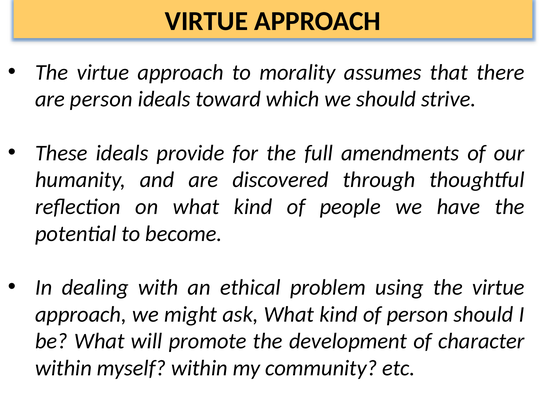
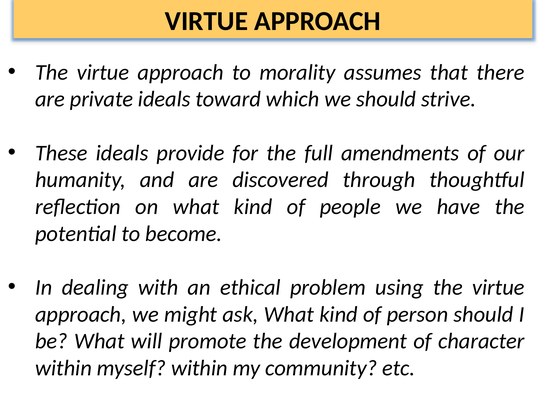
are person: person -> private
